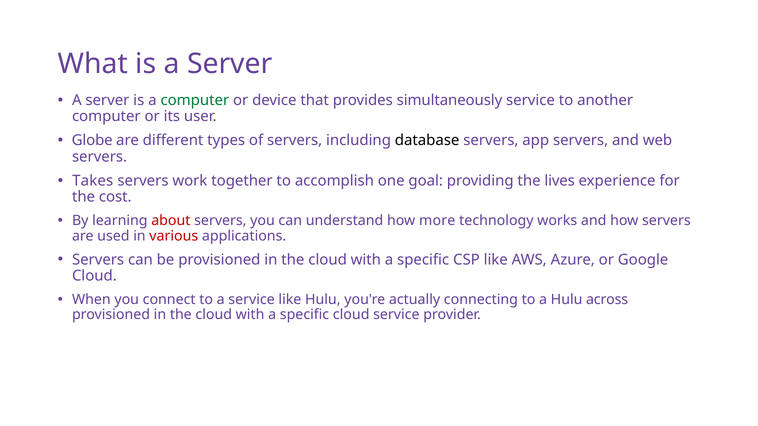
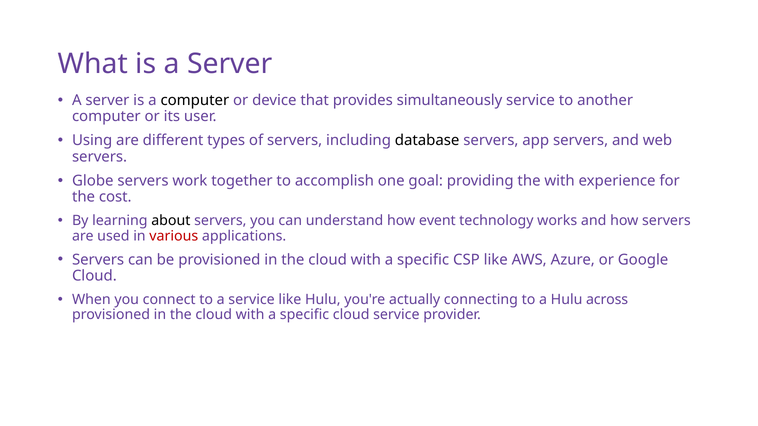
computer at (195, 100) colour: green -> black
Globe: Globe -> Using
Takes: Takes -> Globe
the lives: lives -> with
about colour: red -> black
more: more -> event
